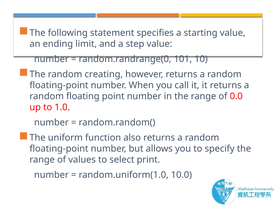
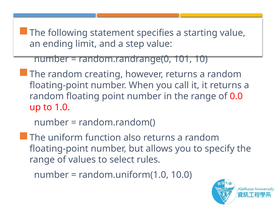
print: print -> rules
